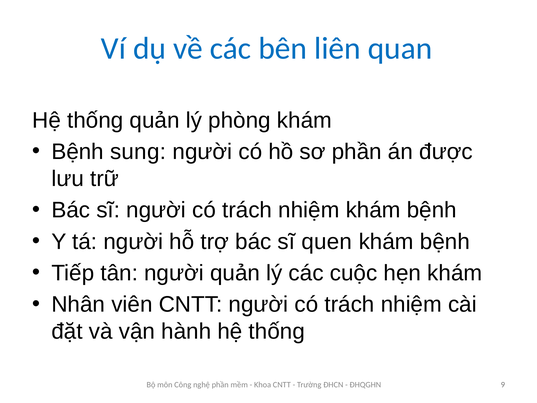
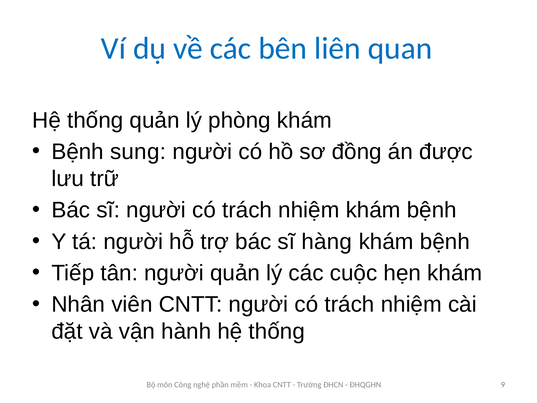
sơ phần: phần -> đồng
quen: quen -> hàng
